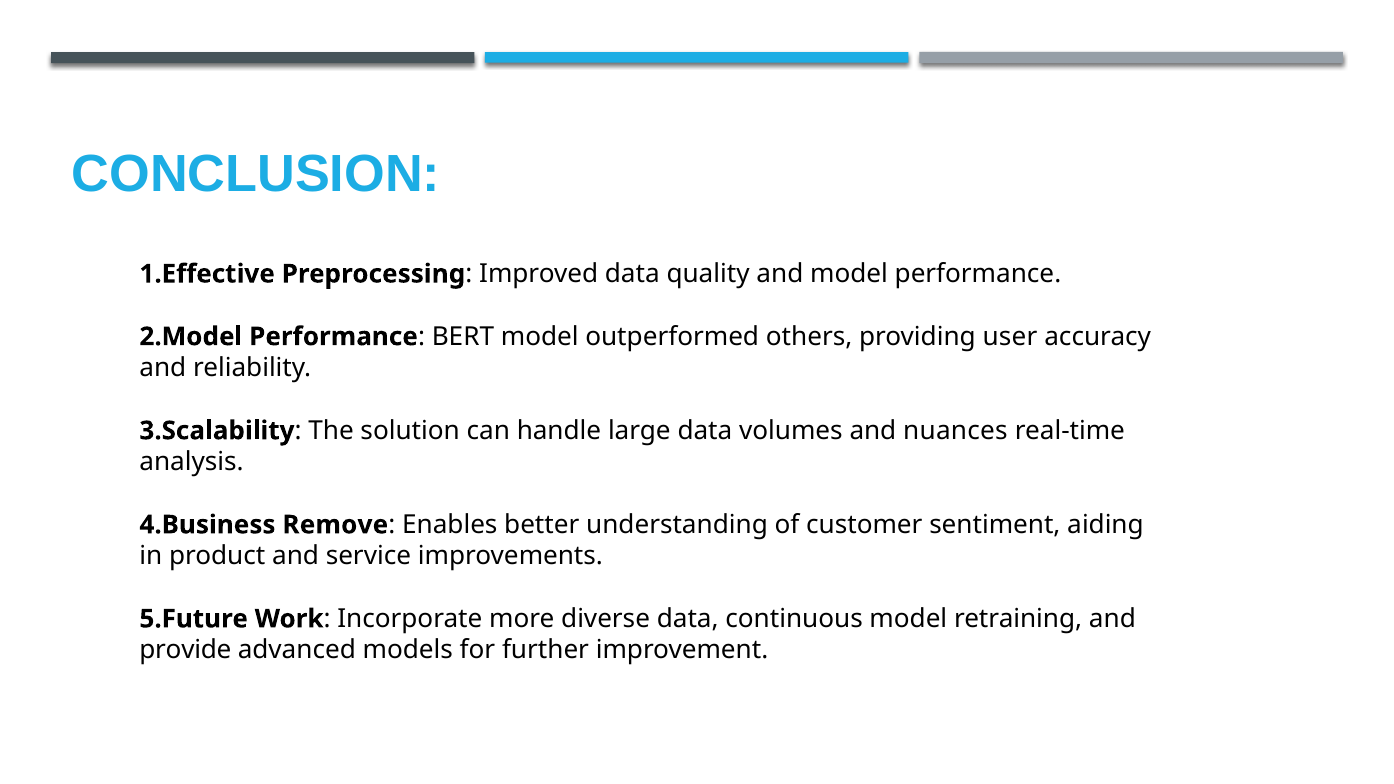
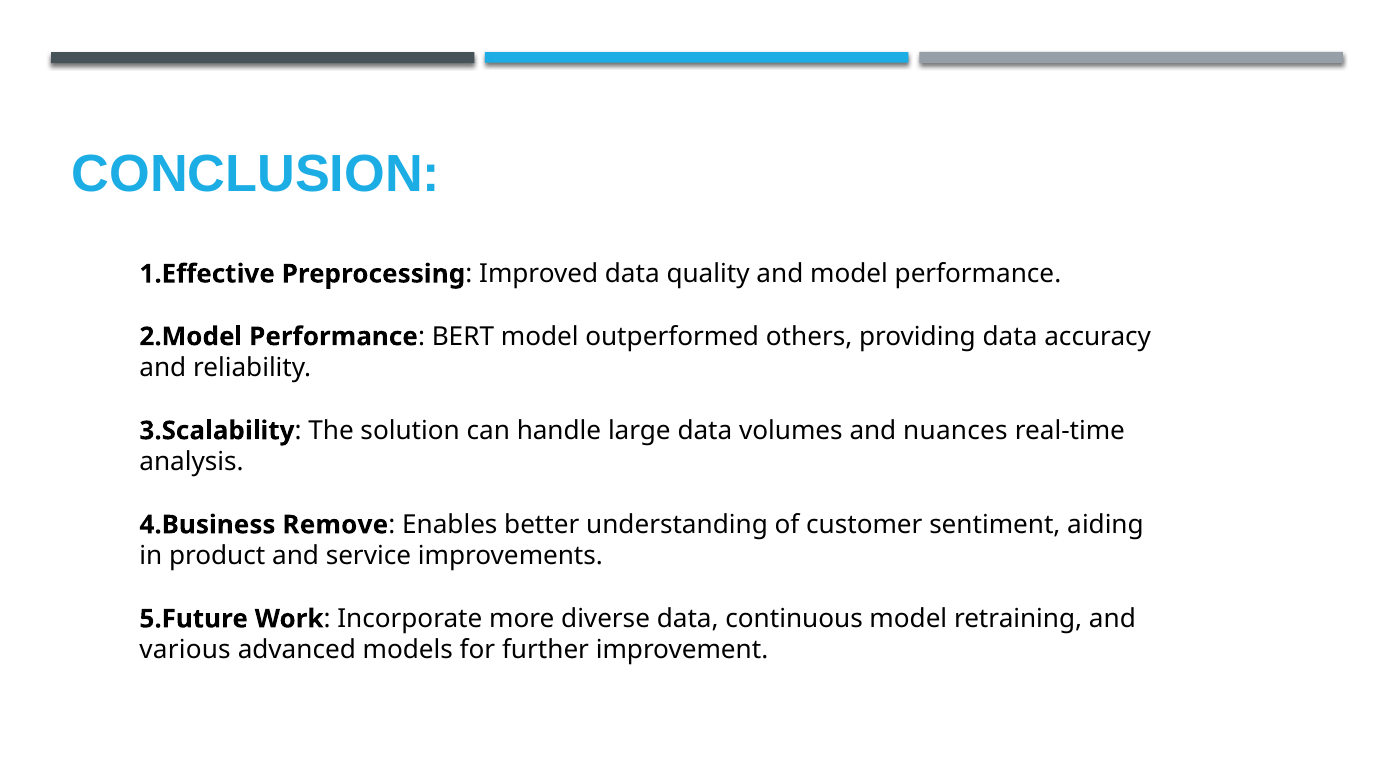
providing user: user -> data
provide: provide -> various
